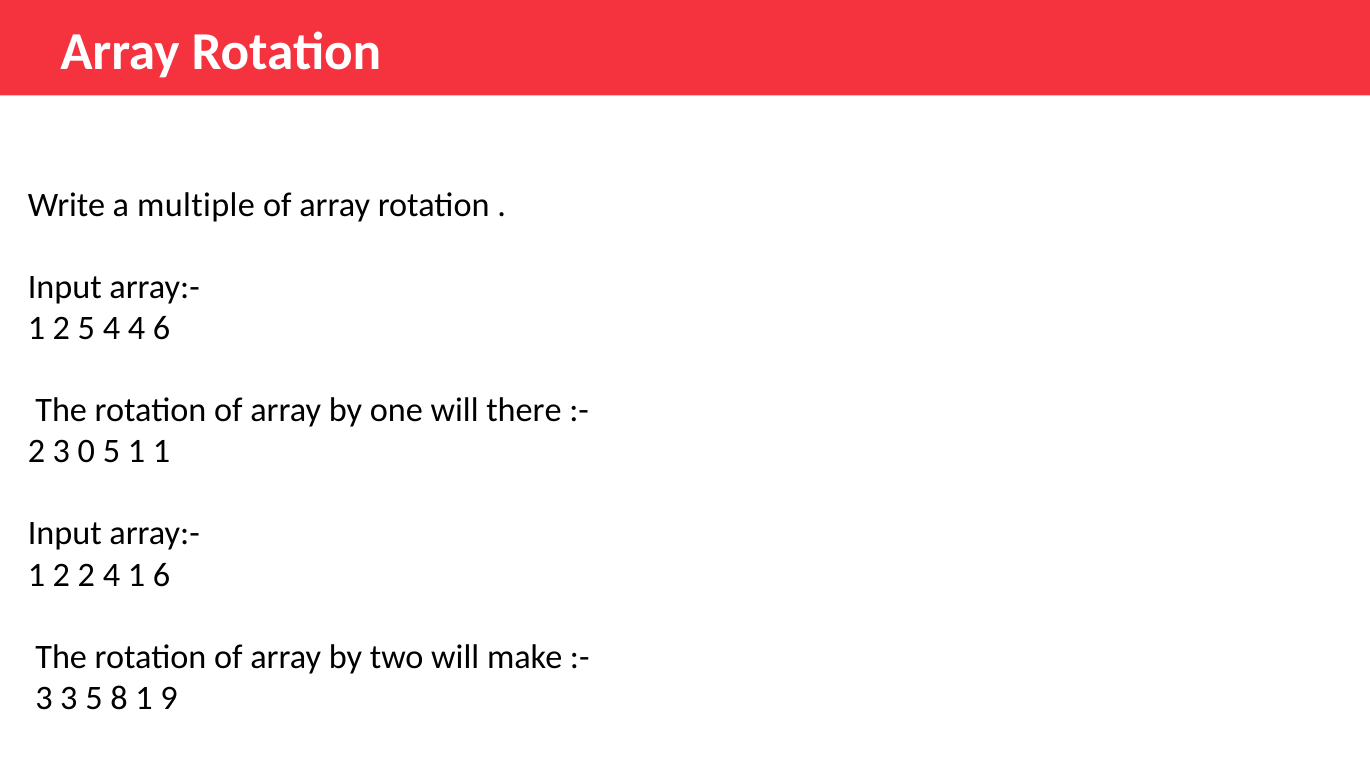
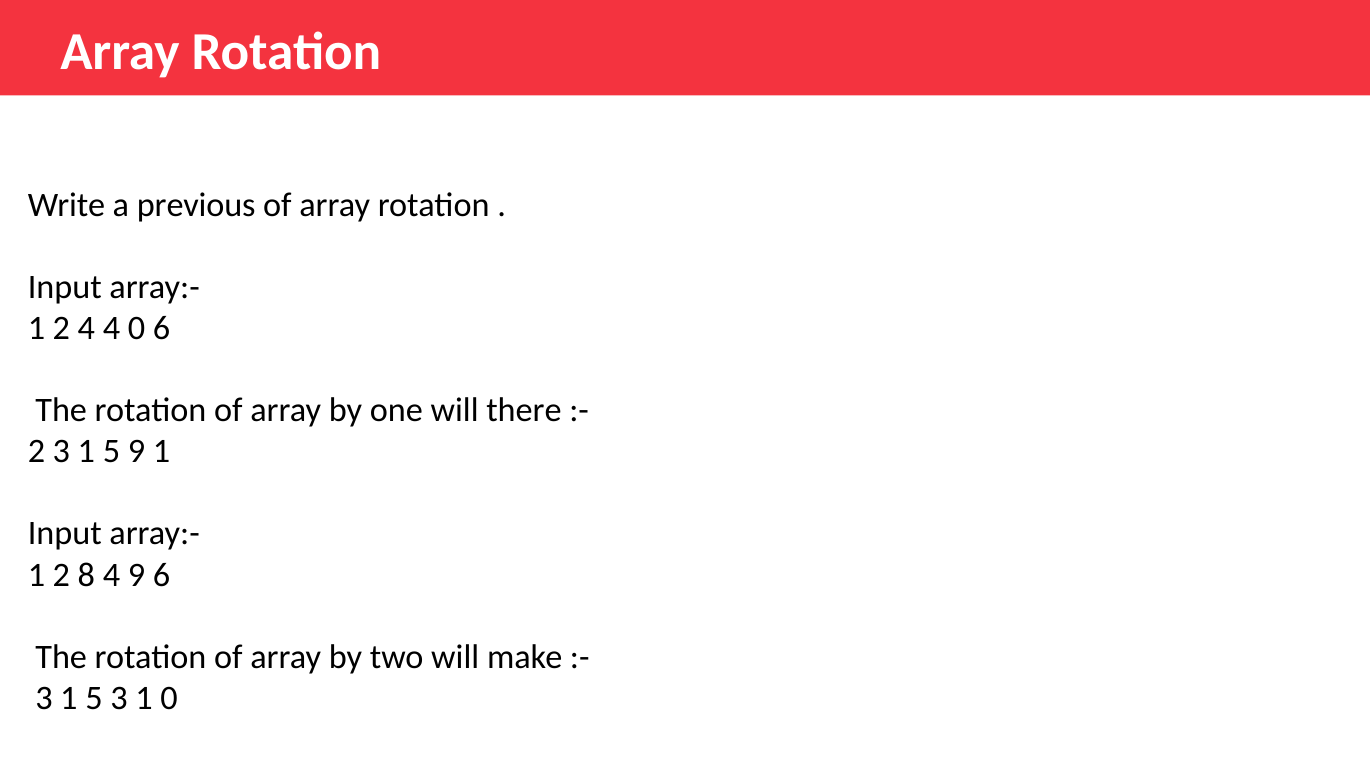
multiple: multiple -> previous
2 5: 5 -> 4
4 4: 4 -> 0
2 3 0: 0 -> 1
5 1: 1 -> 9
2 2: 2 -> 8
4 1: 1 -> 9
3 at (69, 698): 3 -> 1
5 8: 8 -> 3
1 9: 9 -> 0
